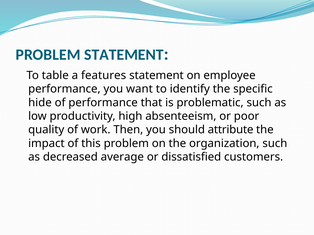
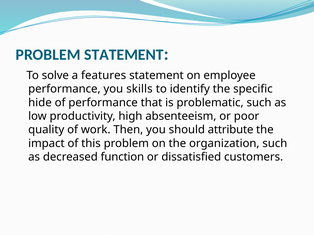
table: table -> solve
want: want -> skills
average: average -> function
